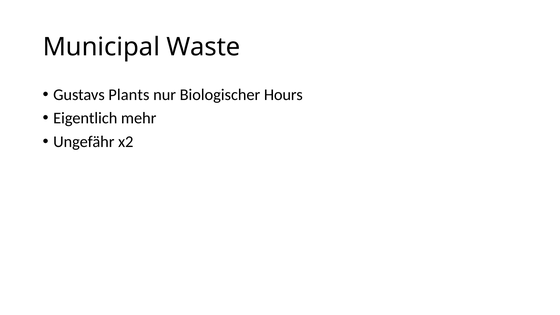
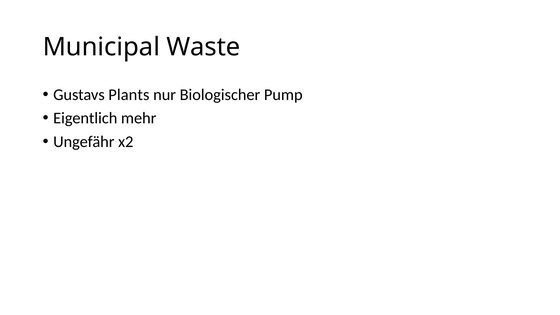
Hours: Hours -> Pump
